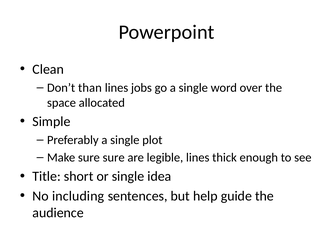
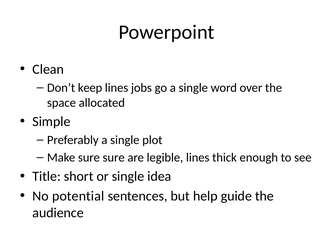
than: than -> keep
including: including -> potential
